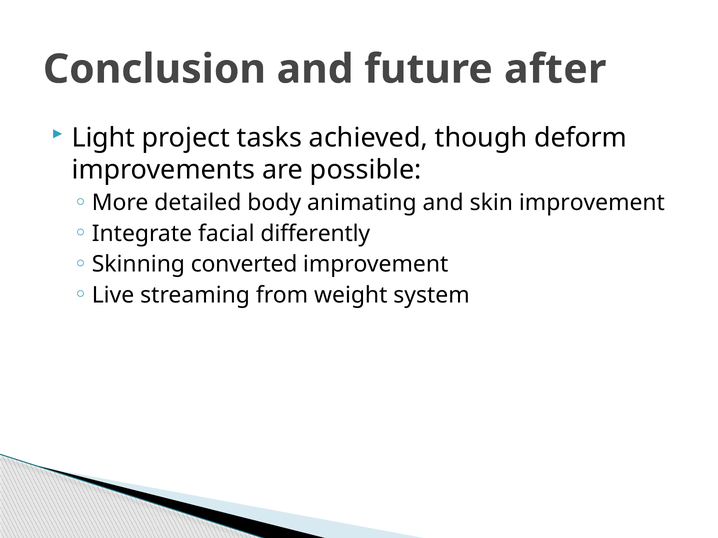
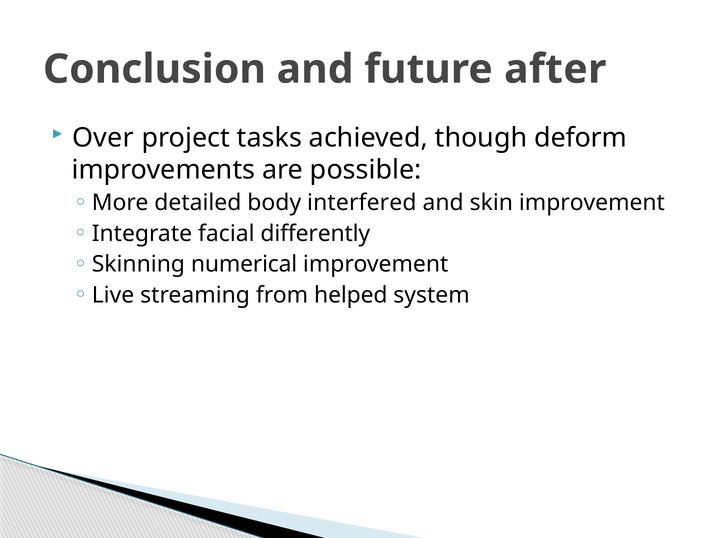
Light: Light -> Over
animating: animating -> interfered
converted: converted -> numerical
weight: weight -> helped
